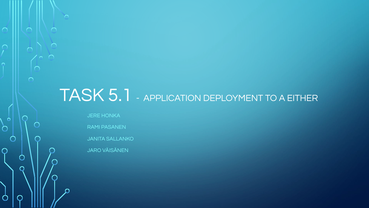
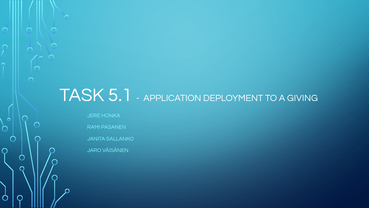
EITHER: EITHER -> GIVING
